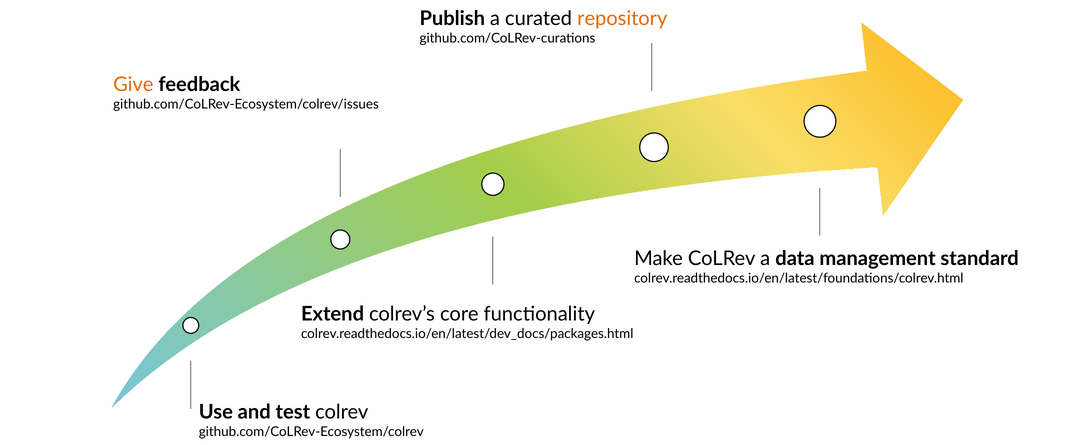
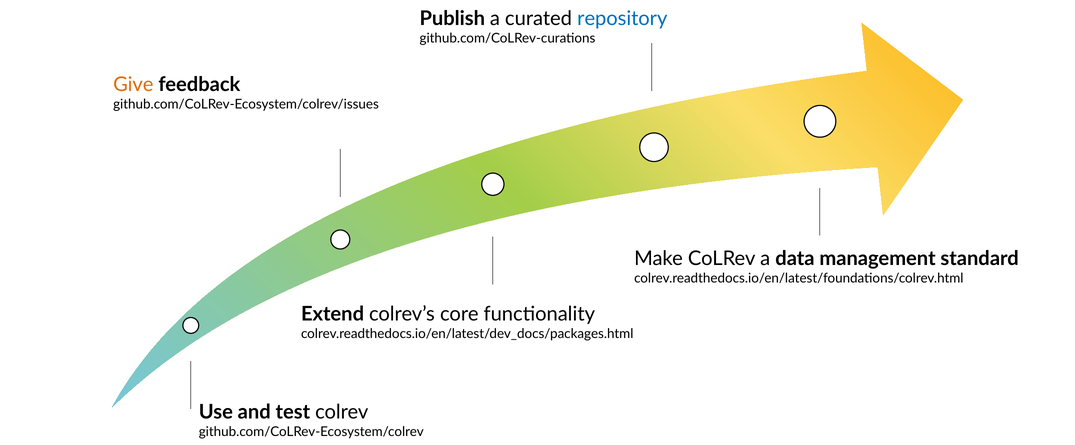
repository colour: orange -> blue
